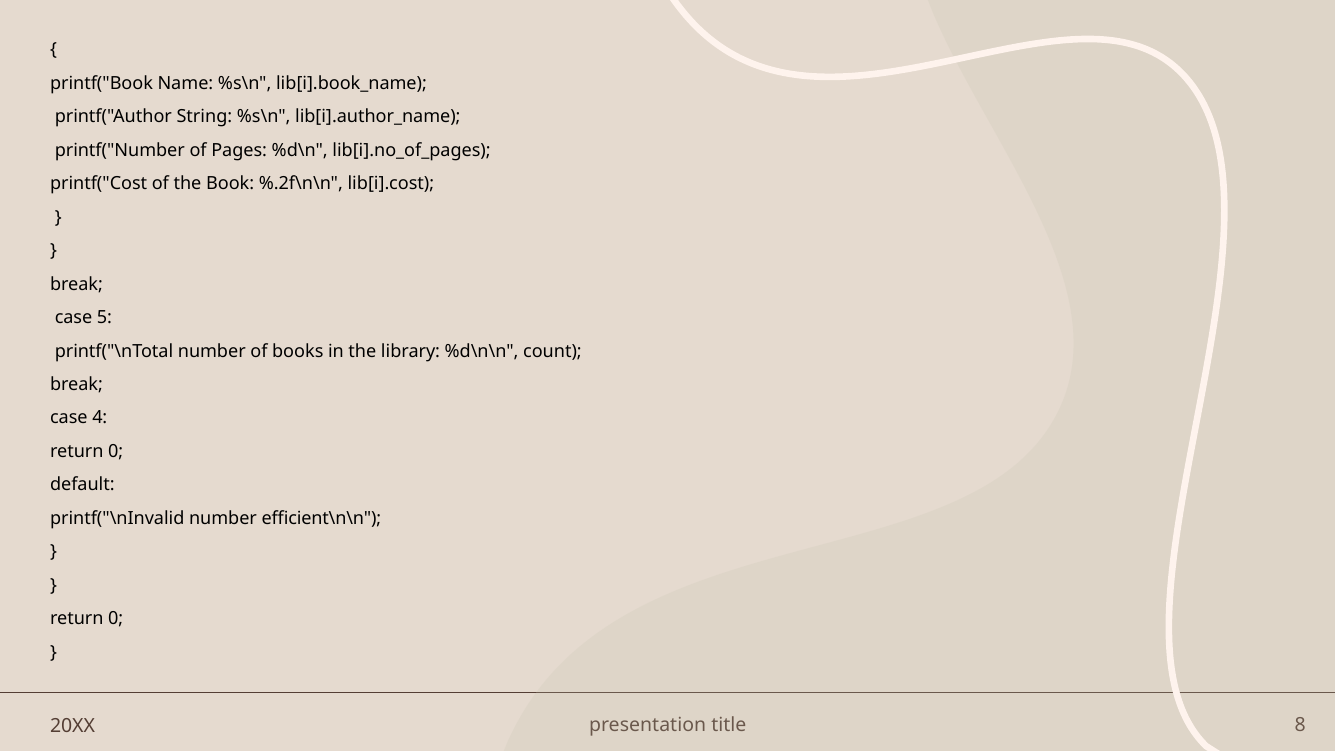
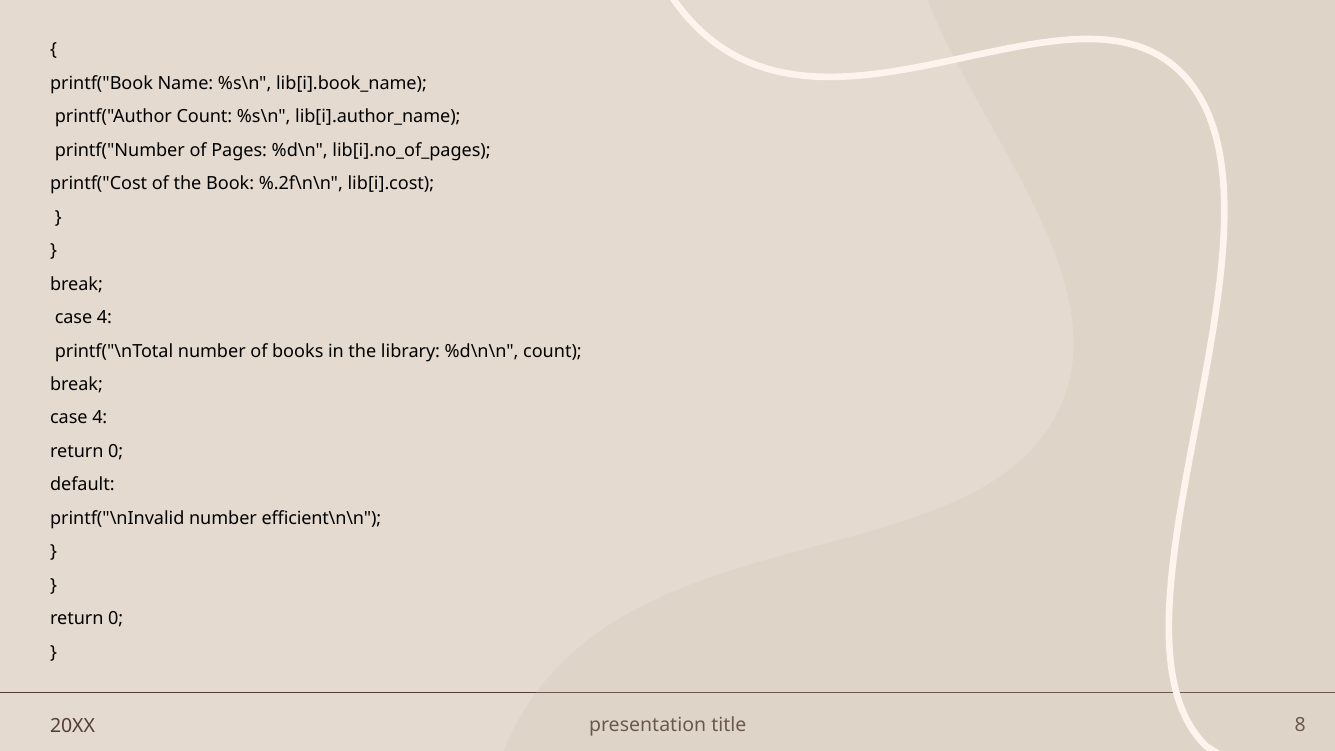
printf("Author String: String -> Count
5 at (105, 318): 5 -> 4
